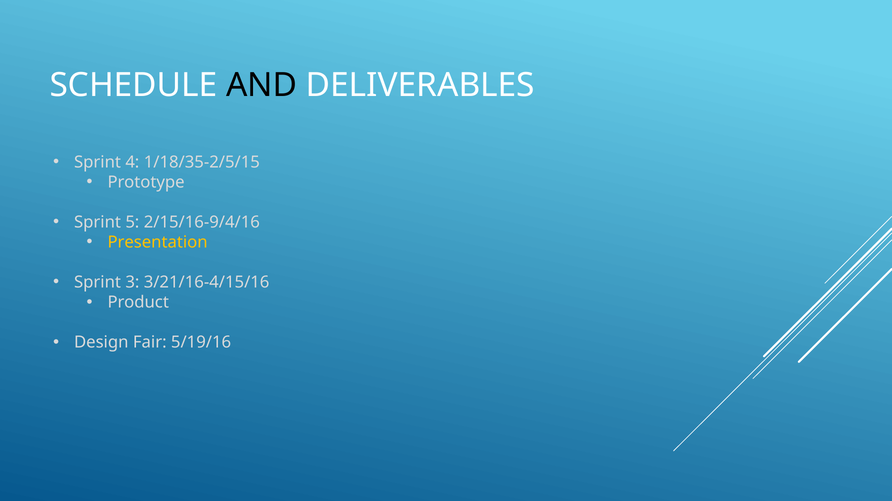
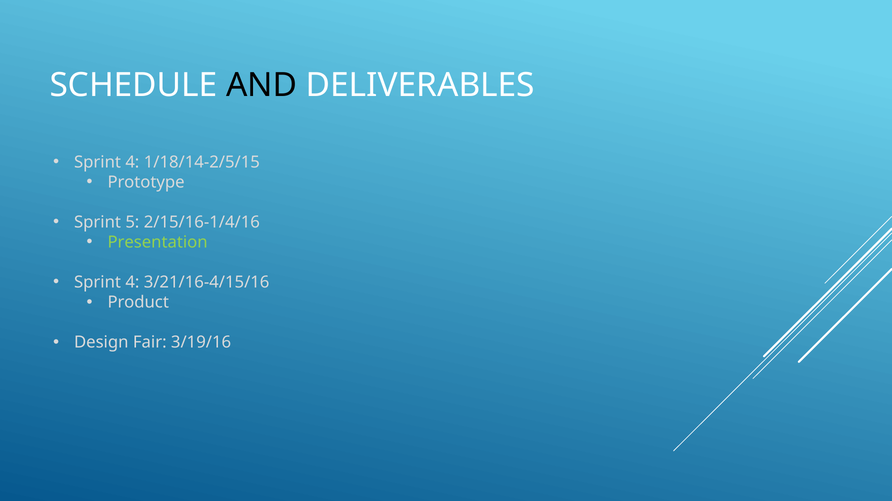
1/18/35-2/5/15: 1/18/35-2/5/15 -> 1/18/14-2/5/15
2/15/16-9/4/16: 2/15/16-9/4/16 -> 2/15/16-1/4/16
Presentation colour: yellow -> light green
3 at (132, 283): 3 -> 4
5/19/16: 5/19/16 -> 3/19/16
